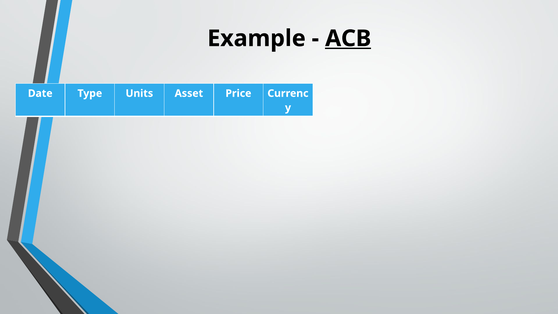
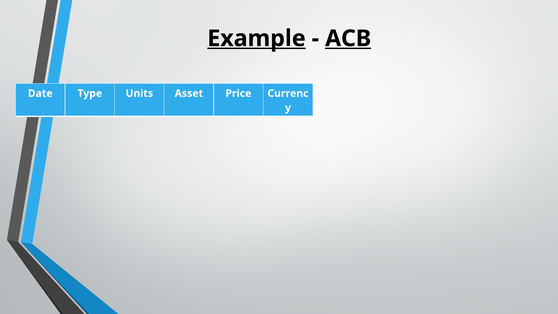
Example underline: none -> present
